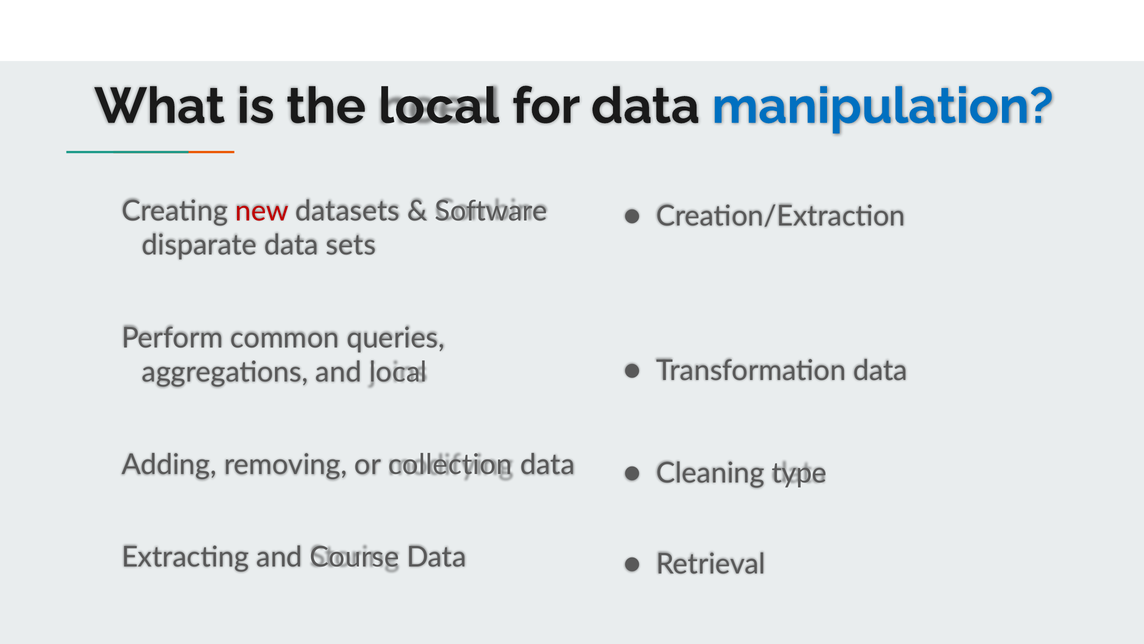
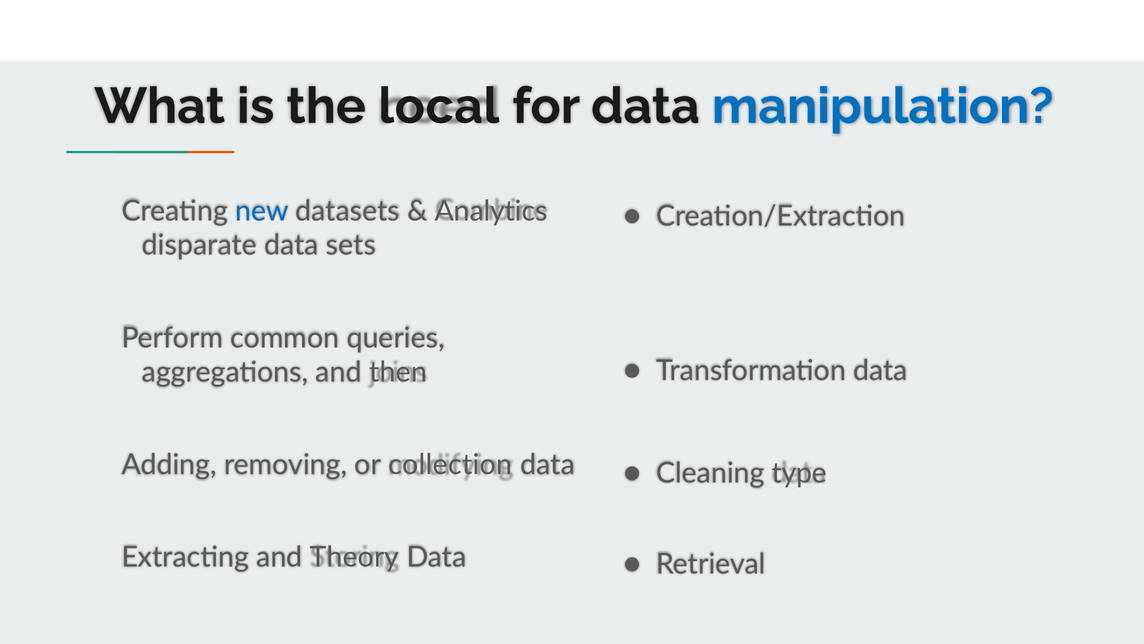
new colour: red -> blue
Software: Software -> Analytics
and local: local -> then
Course: Course -> Theory
